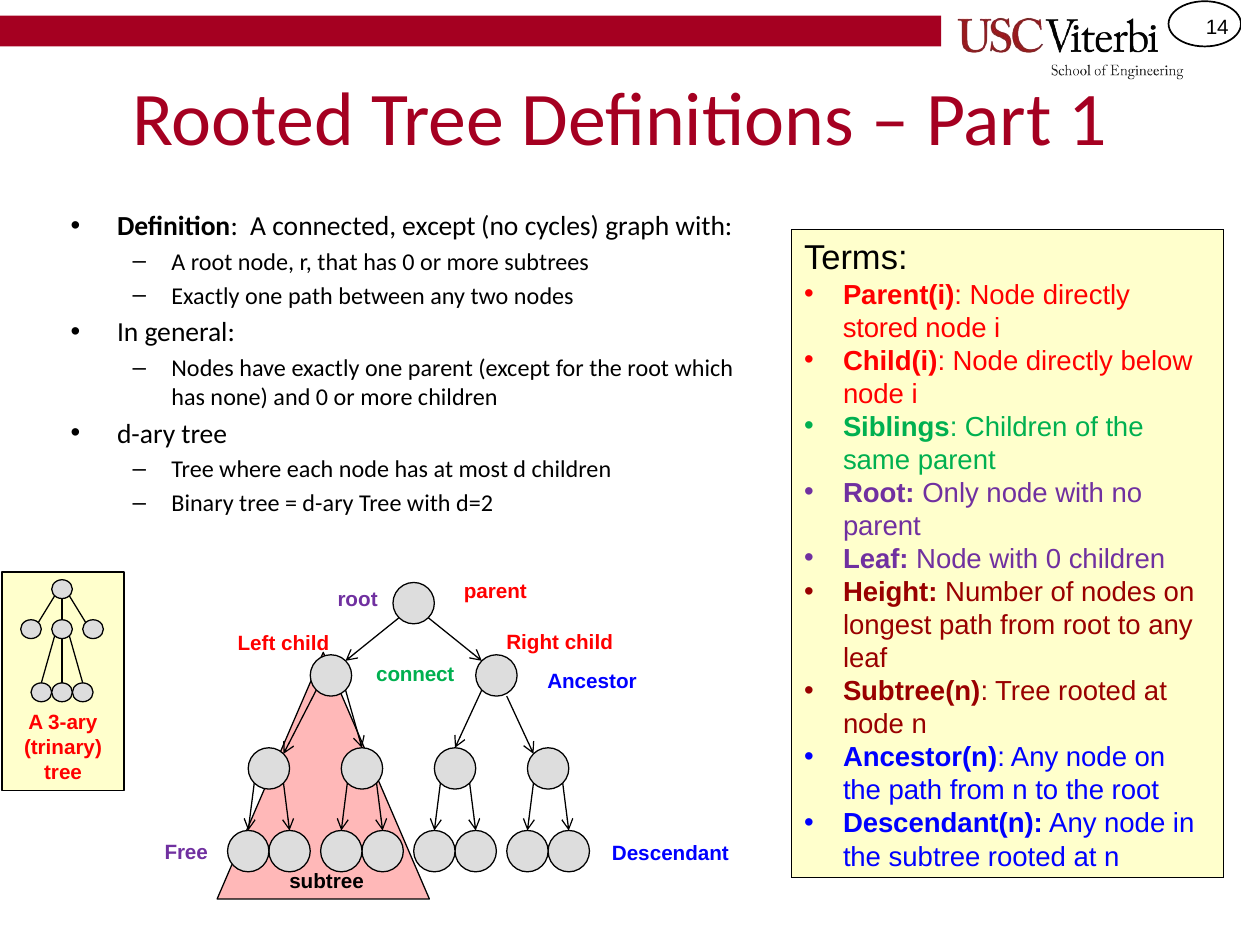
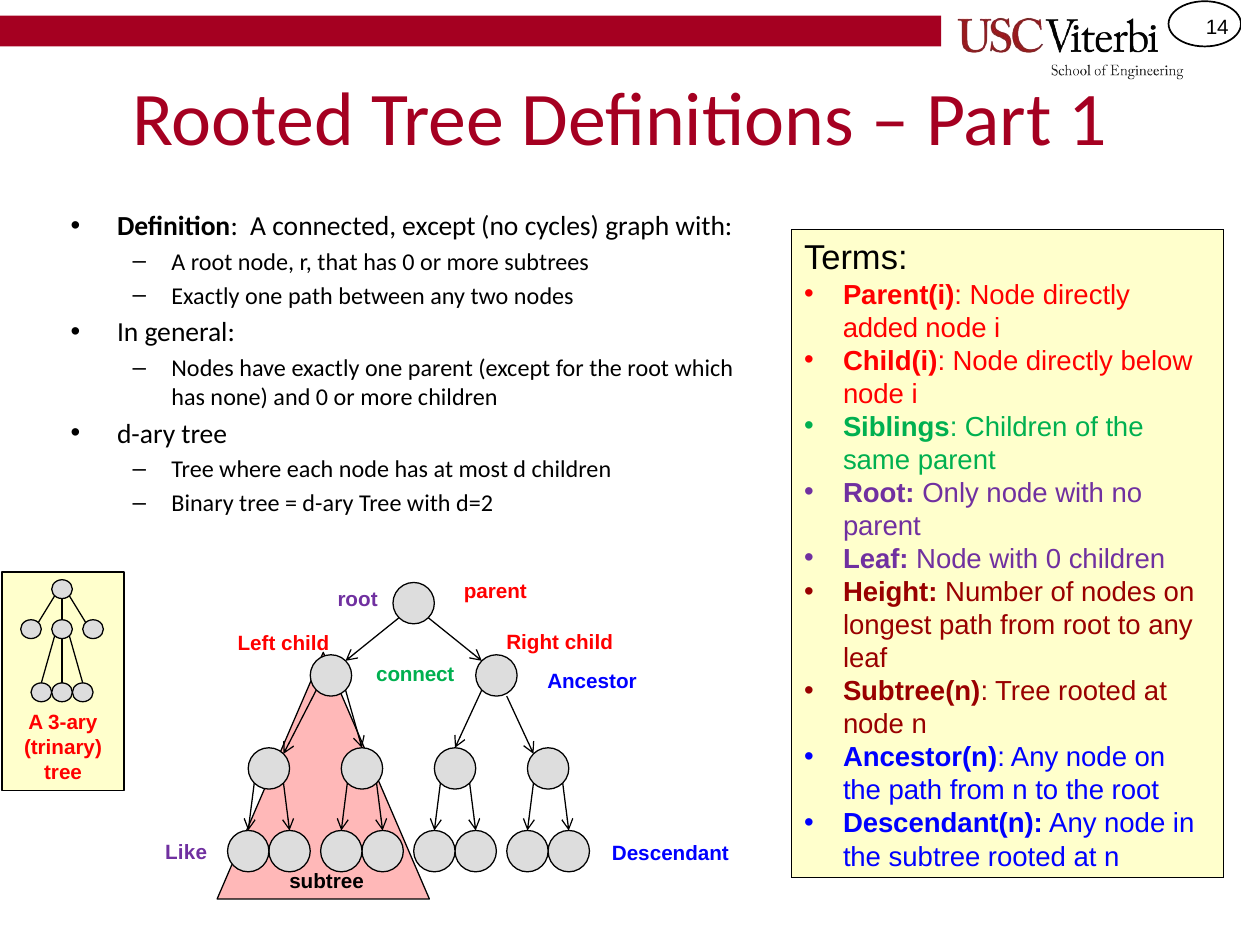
stored: stored -> added
Free: Free -> Like
